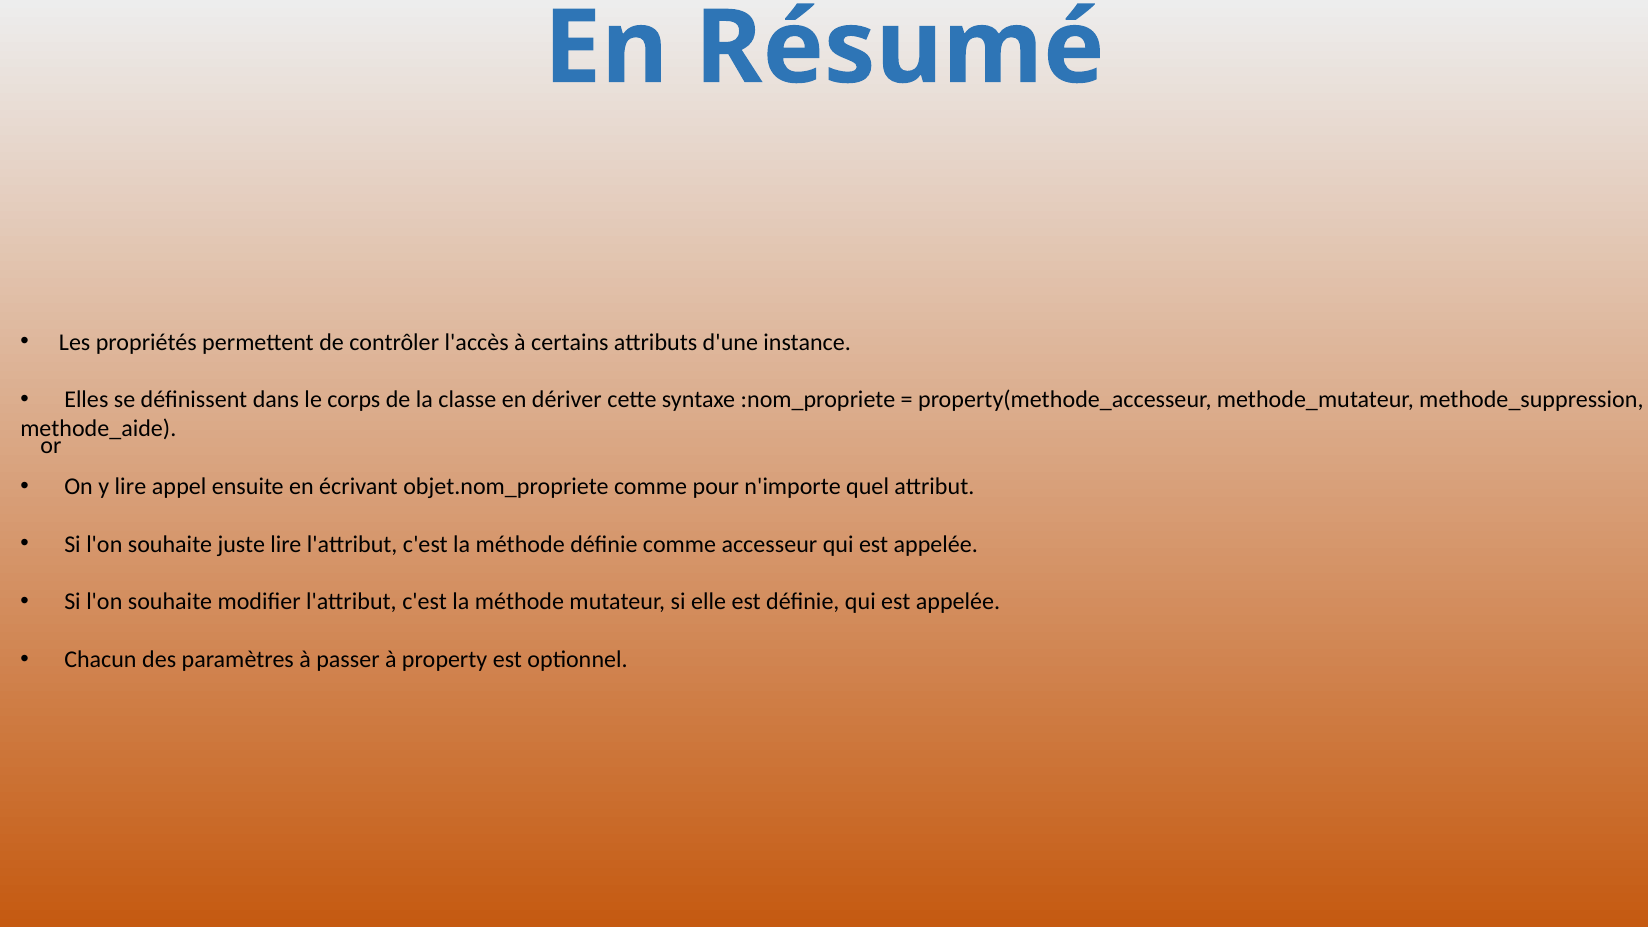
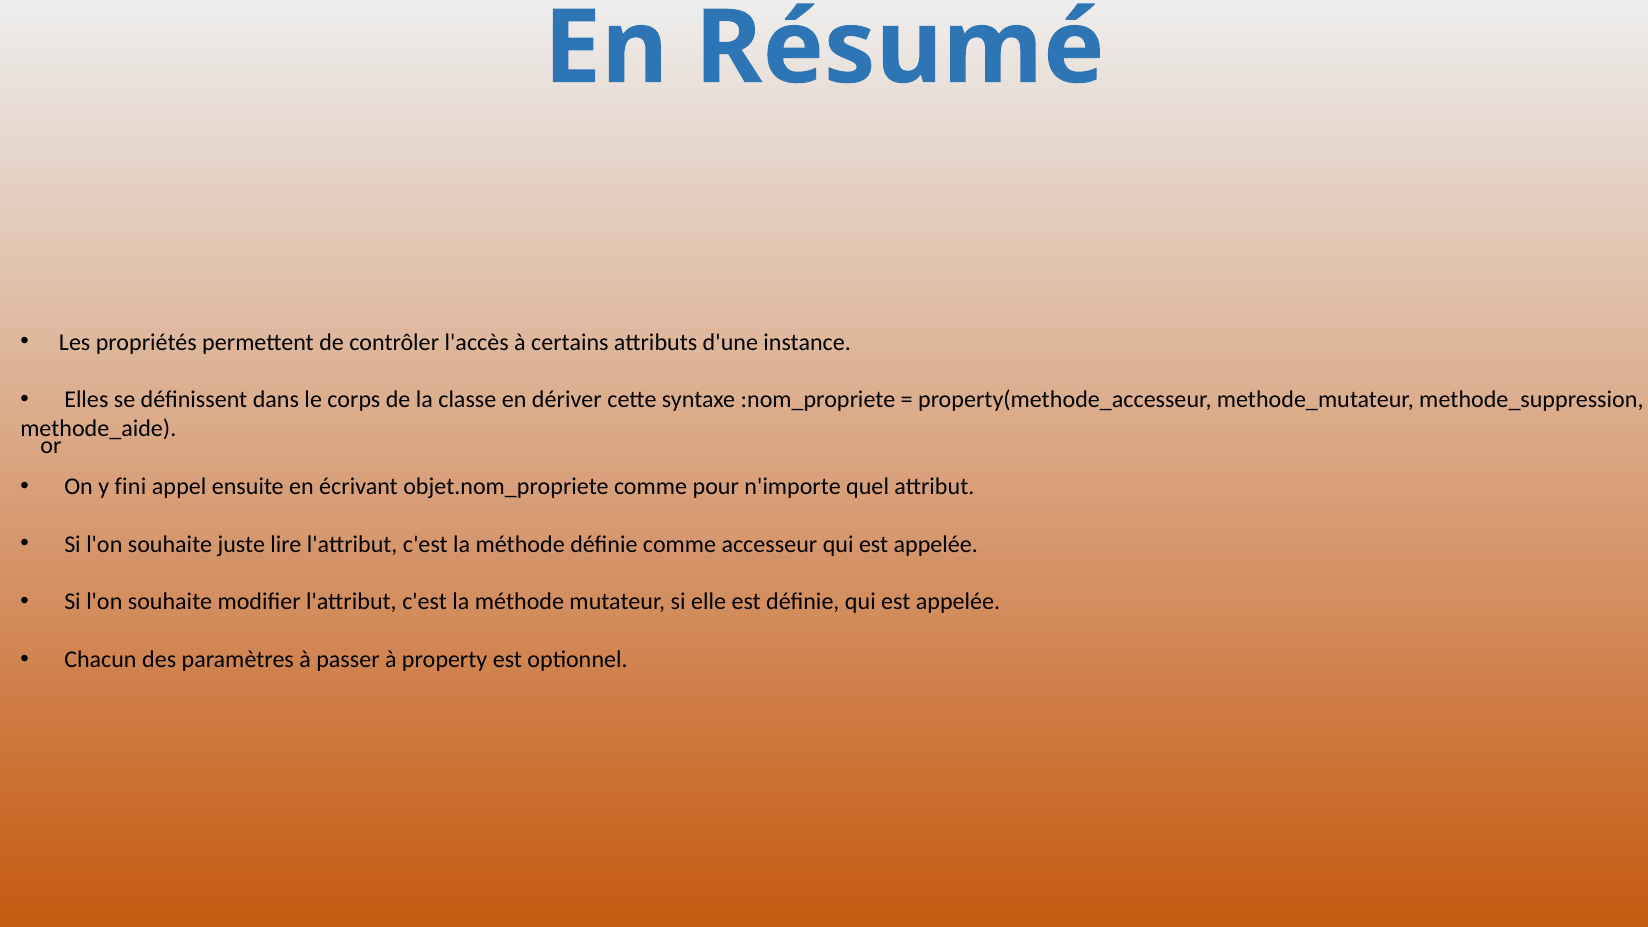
y lire: lire -> fini
